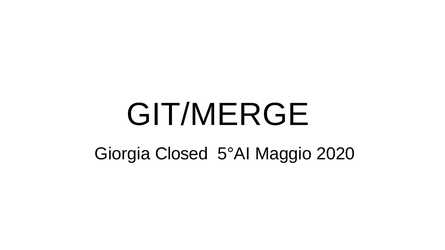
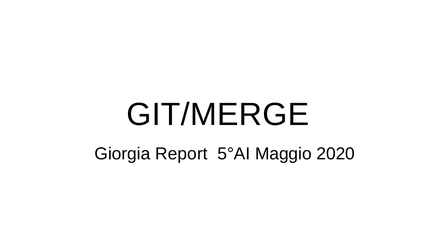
Closed: Closed -> Report
